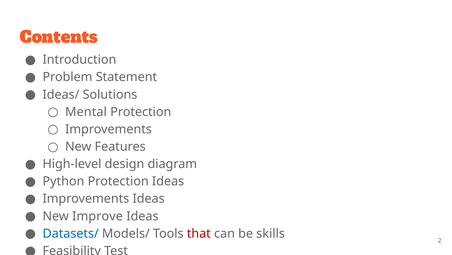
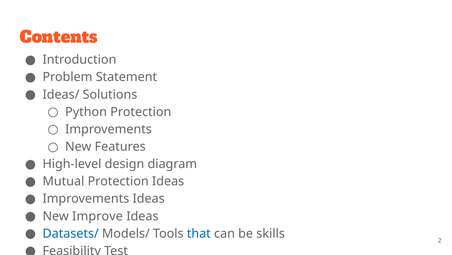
Mental: Mental -> Python
Python: Python -> Mutual
that colour: red -> blue
